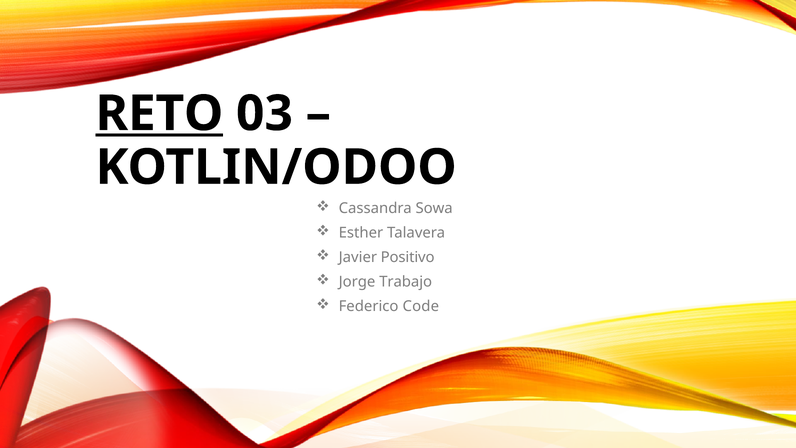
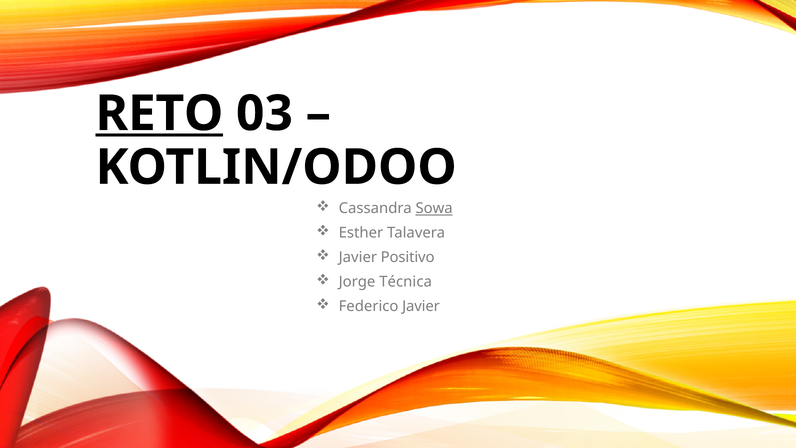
Sowa underline: none -> present
Trabajo: Trabajo -> Técnica
Federico Code: Code -> Javier
